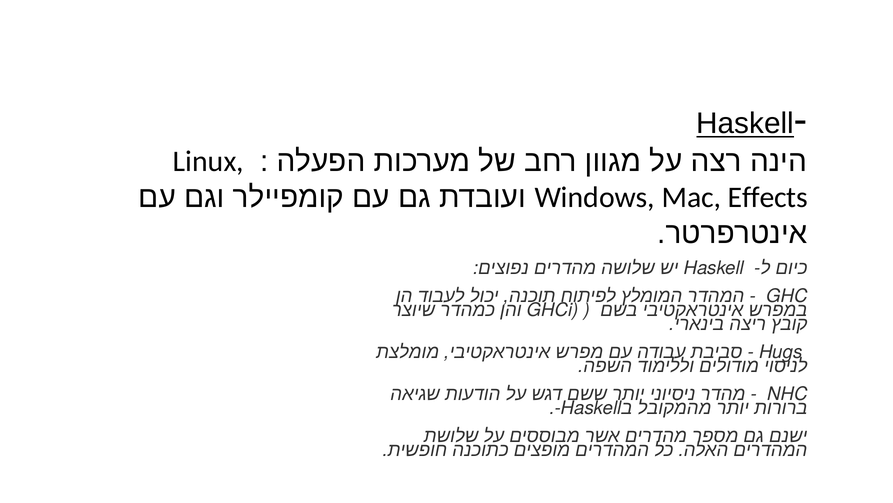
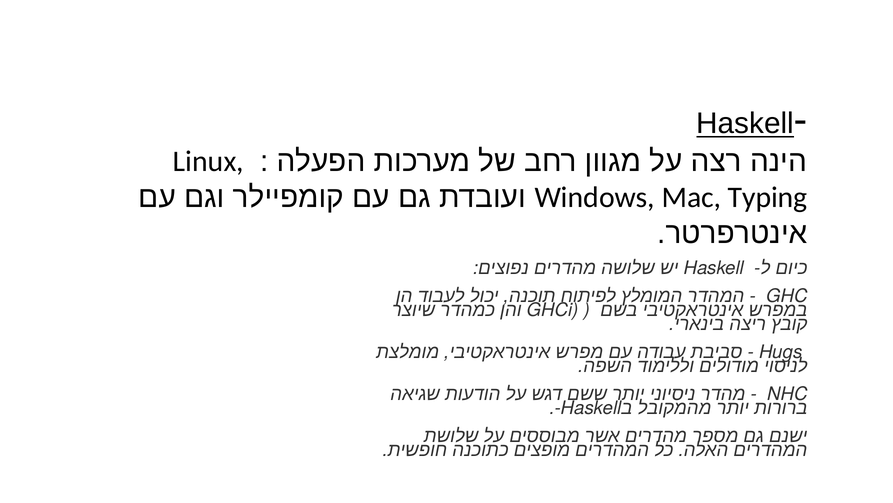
Effects: Effects -> Typing
